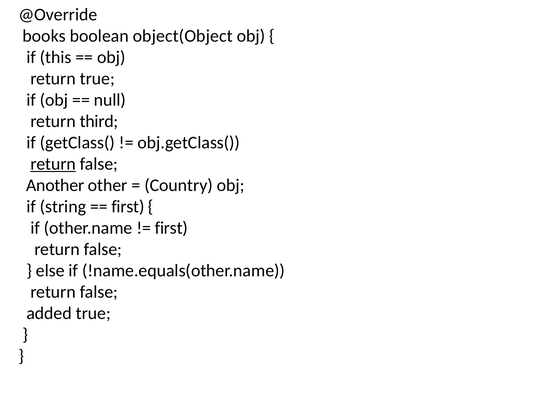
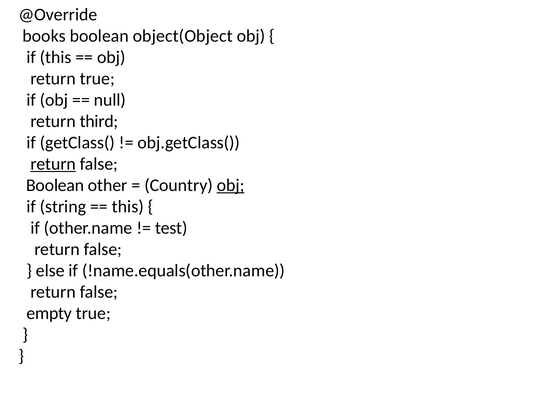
Another at (55, 185): Another -> Boolean
obj at (231, 185) underline: none -> present
first at (128, 206): first -> this
first at (171, 228): first -> test
added: added -> empty
